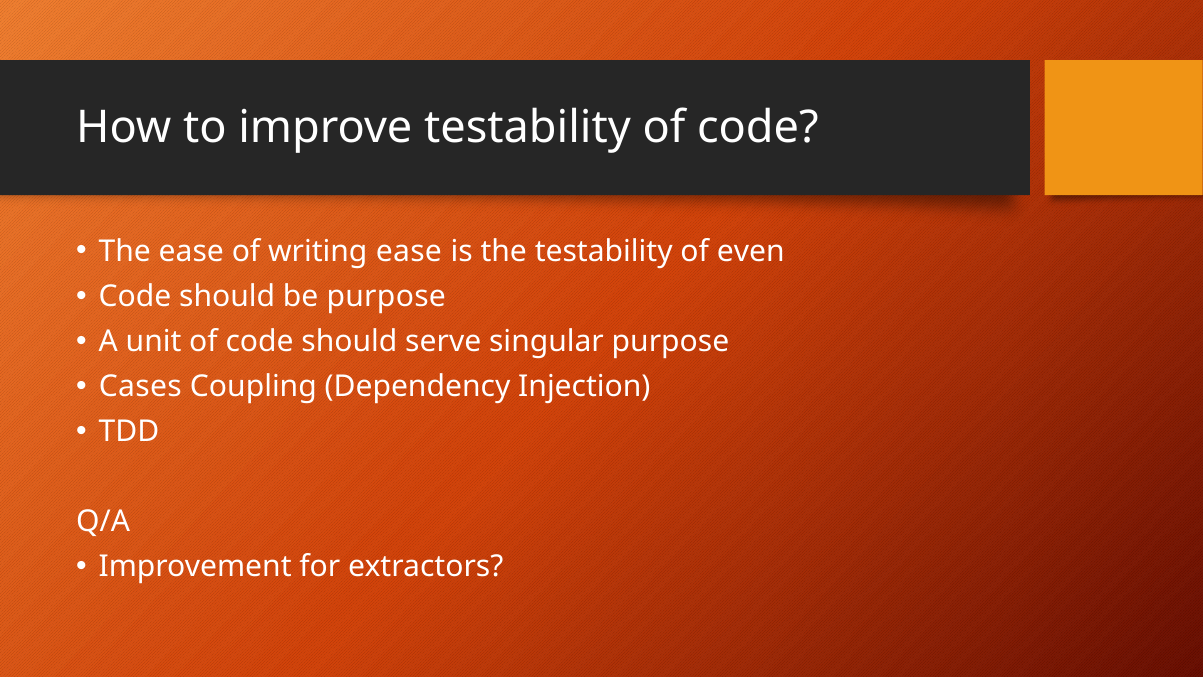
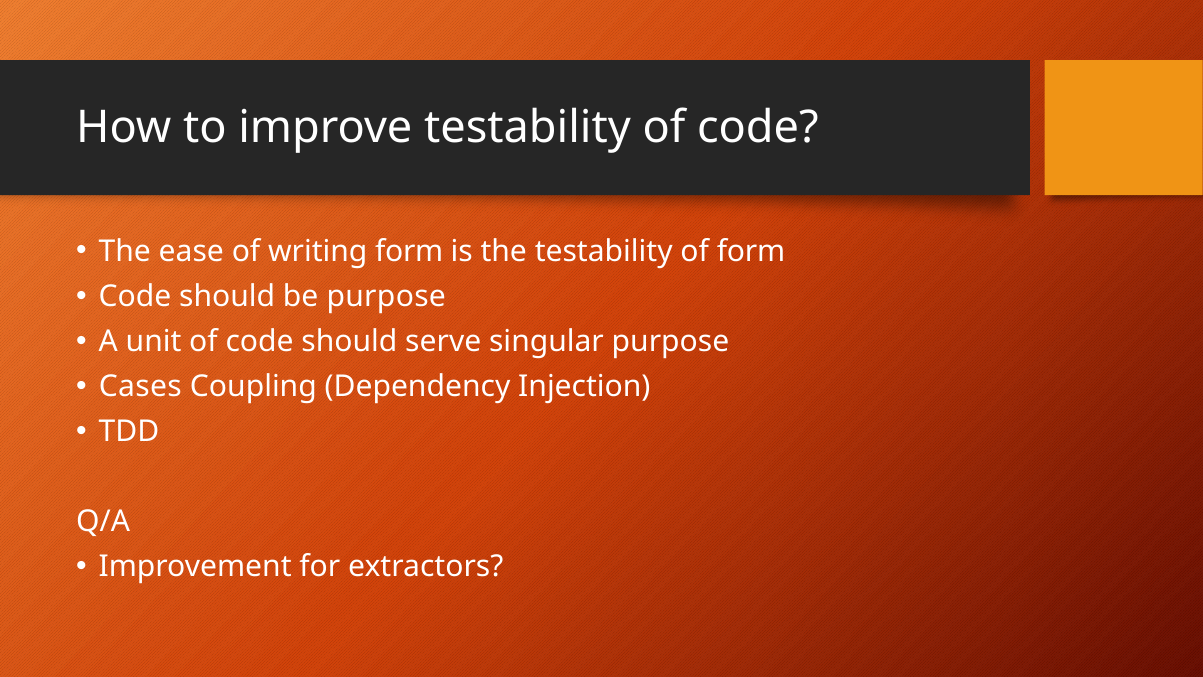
writing ease: ease -> form
of even: even -> form
